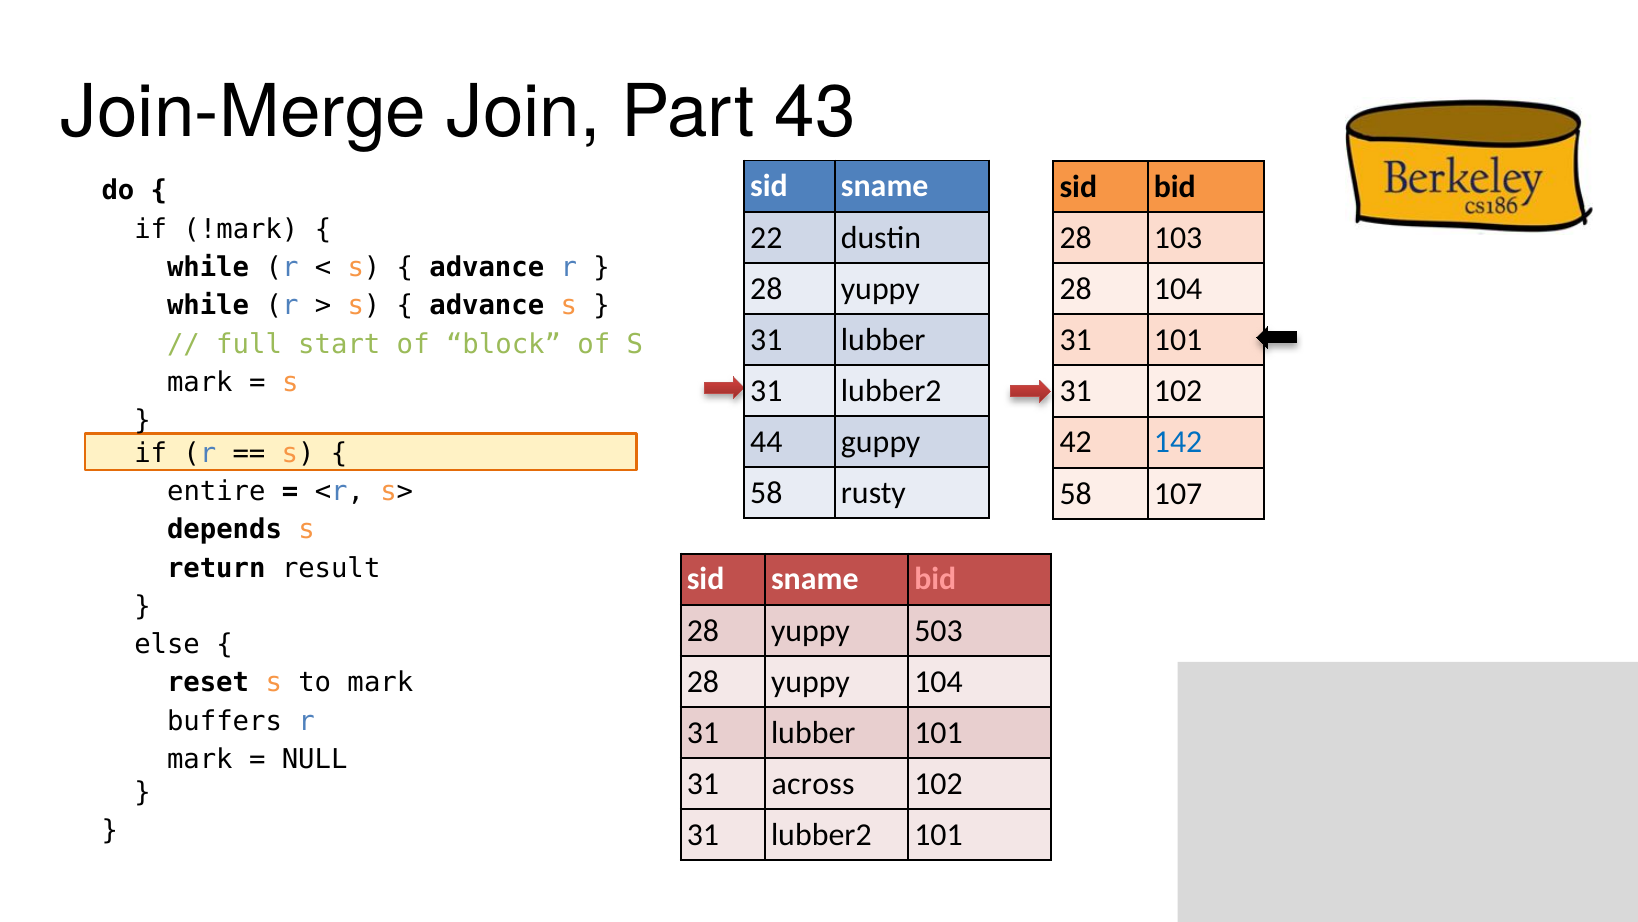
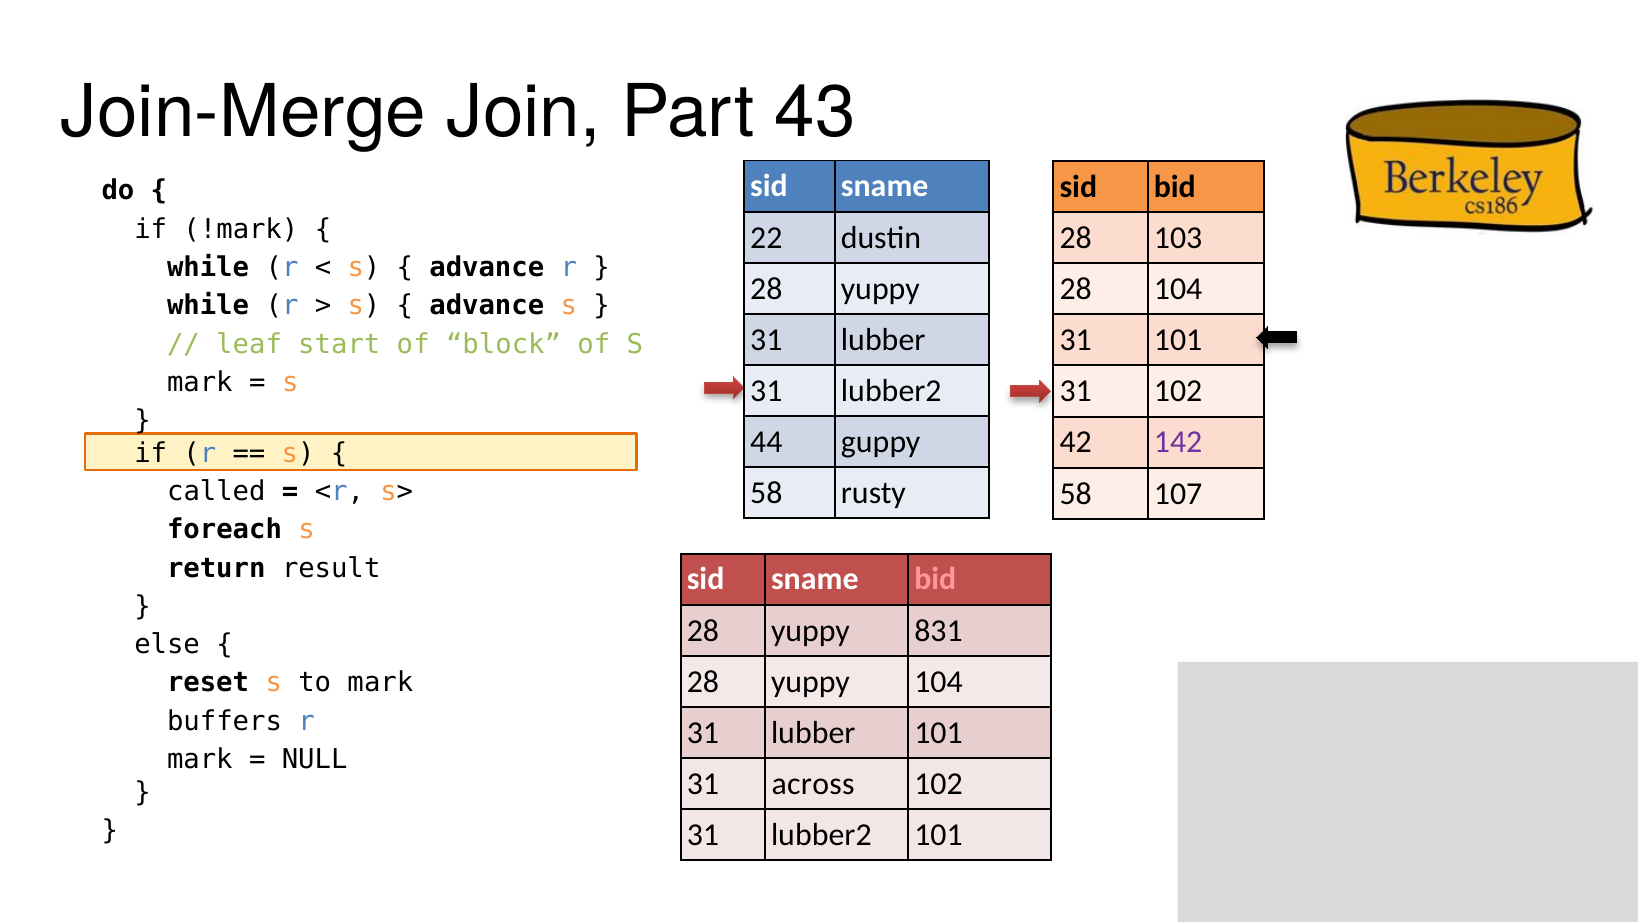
full: full -> leaf
142 colour: blue -> purple
entire: entire -> called
depends: depends -> foreach
503: 503 -> 831
